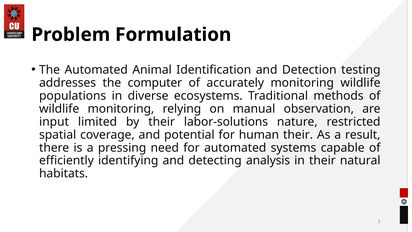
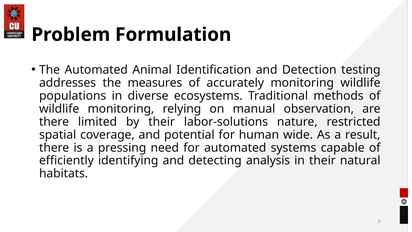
computer: computer -> measures
input at (54, 122): input -> there
human their: their -> wide
